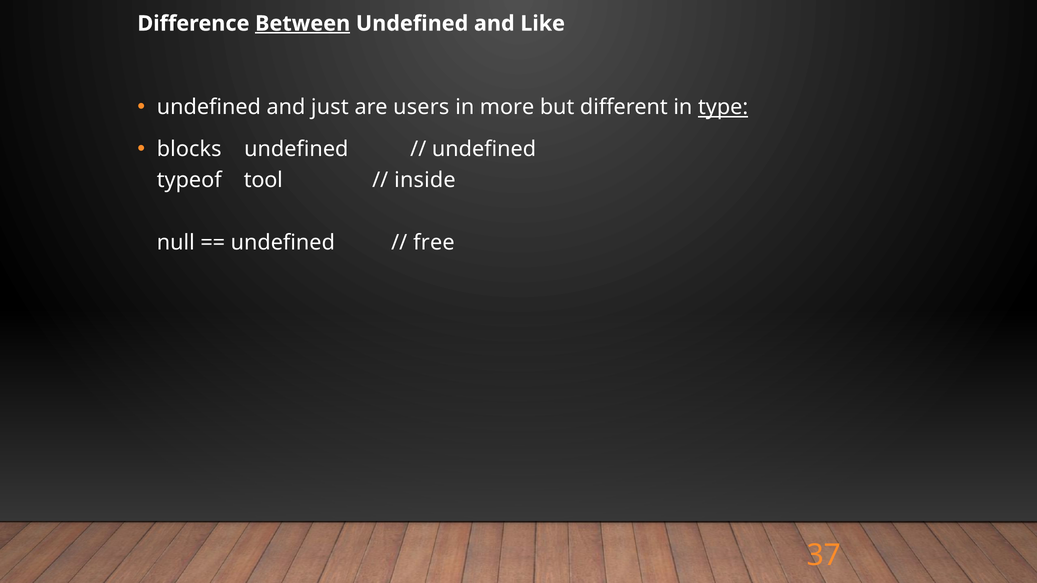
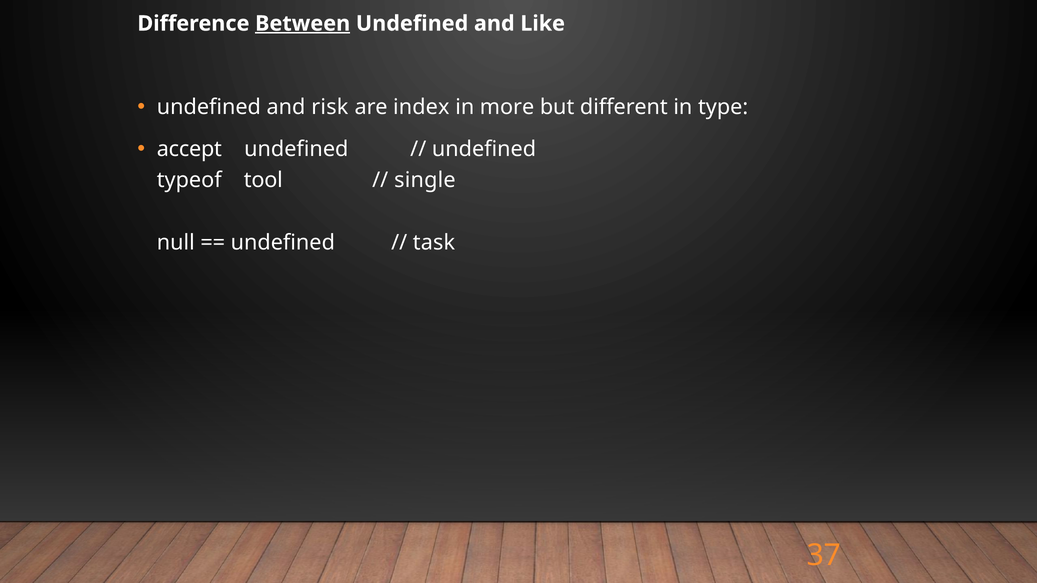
just: just -> risk
users: users -> index
type underline: present -> none
blocks: blocks -> accept
inside: inside -> single
free: free -> task
